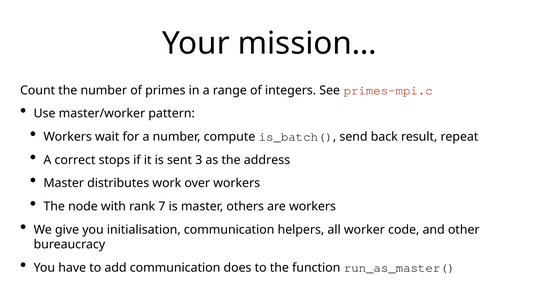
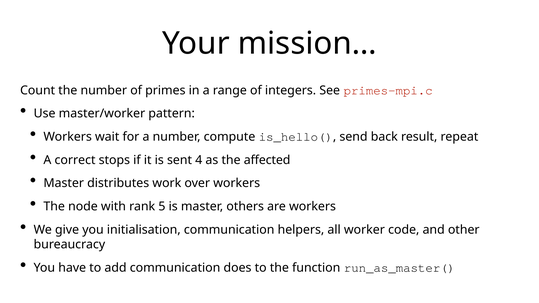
is_batch(: is_batch( -> is_hello(
3: 3 -> 4
address: address -> affected
7: 7 -> 5
